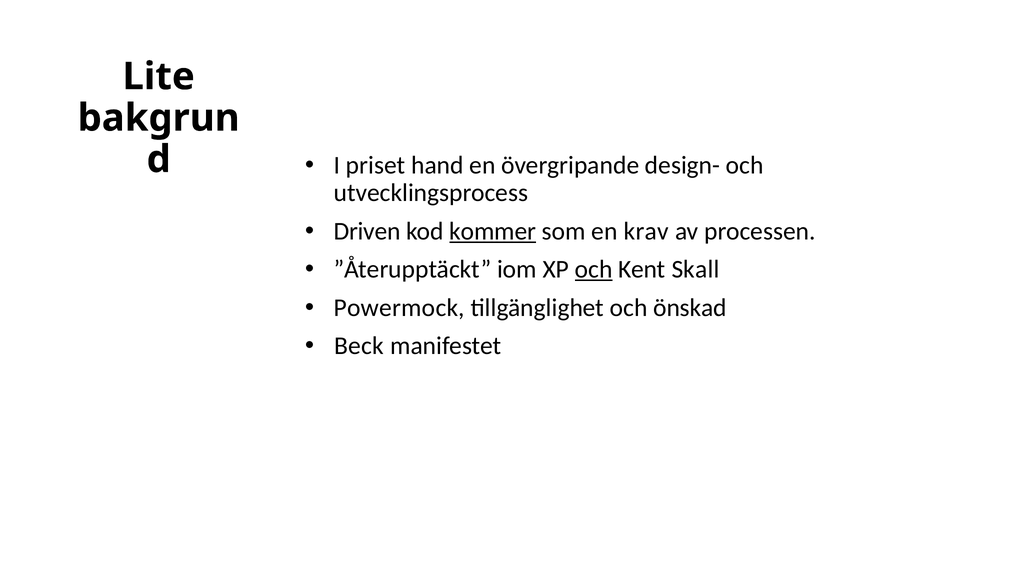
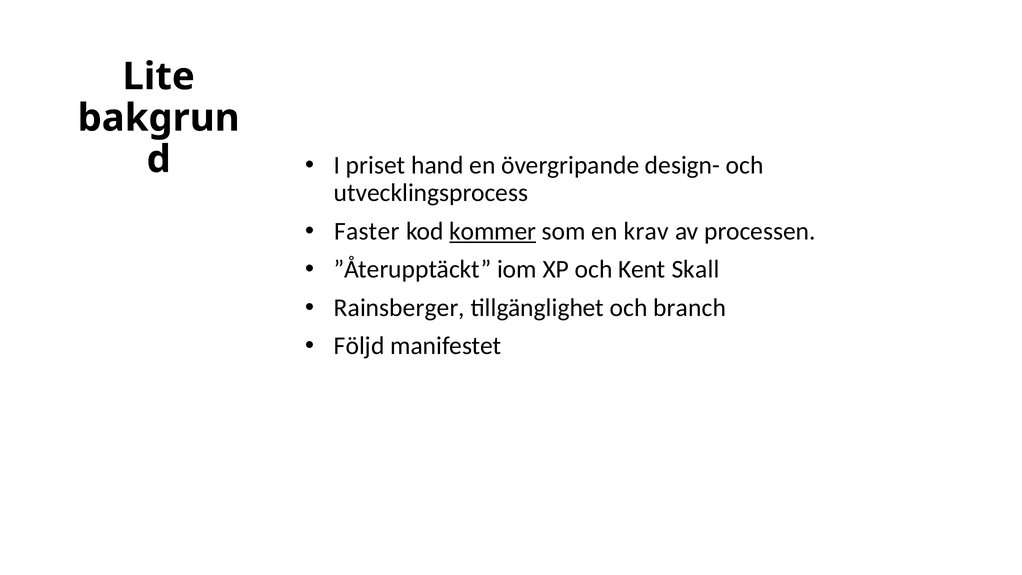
Driven: Driven -> Faster
och at (594, 269) underline: present -> none
Powermock: Powermock -> Rainsberger
önskad: önskad -> branch
Beck: Beck -> Följd
